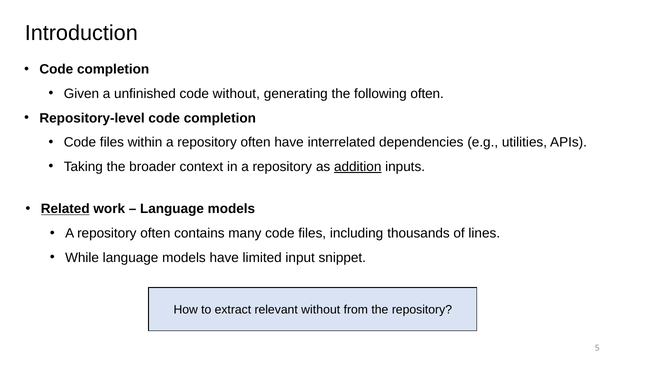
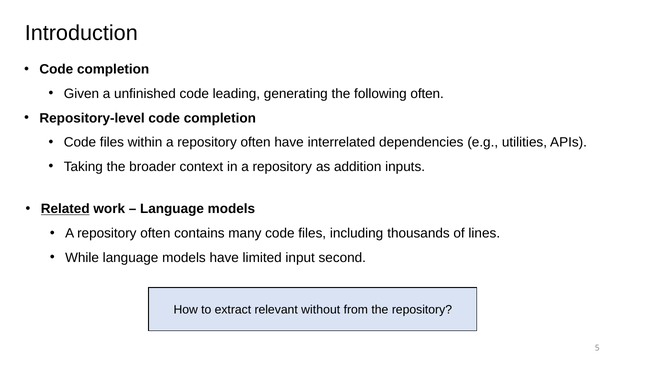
code without: without -> leading
addition underline: present -> none
snippet: snippet -> second
